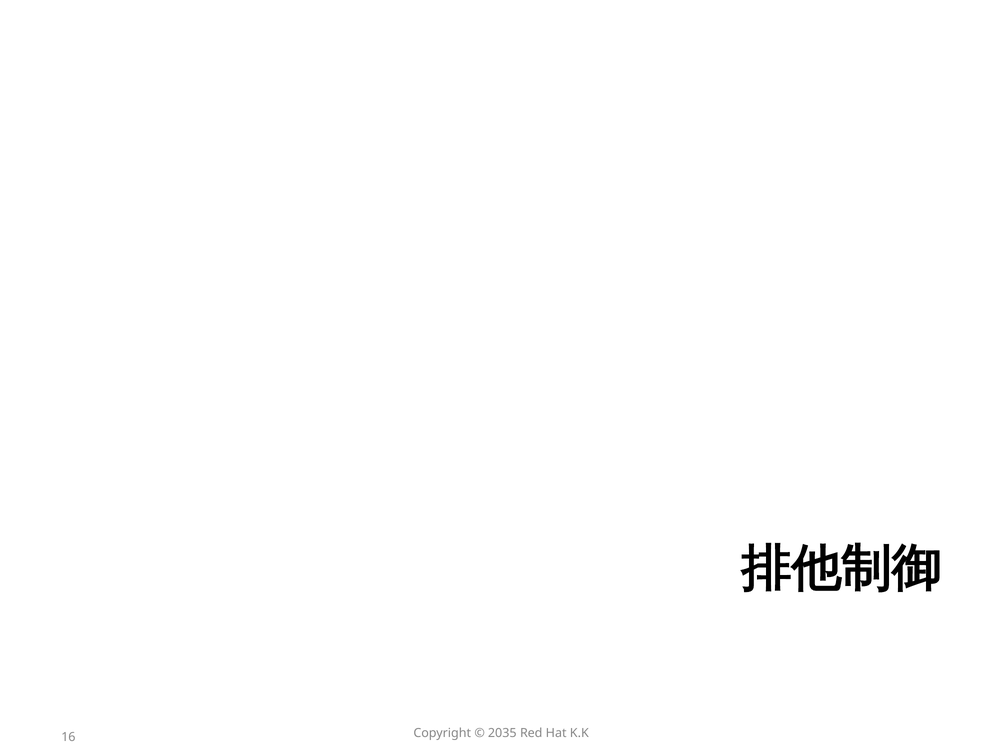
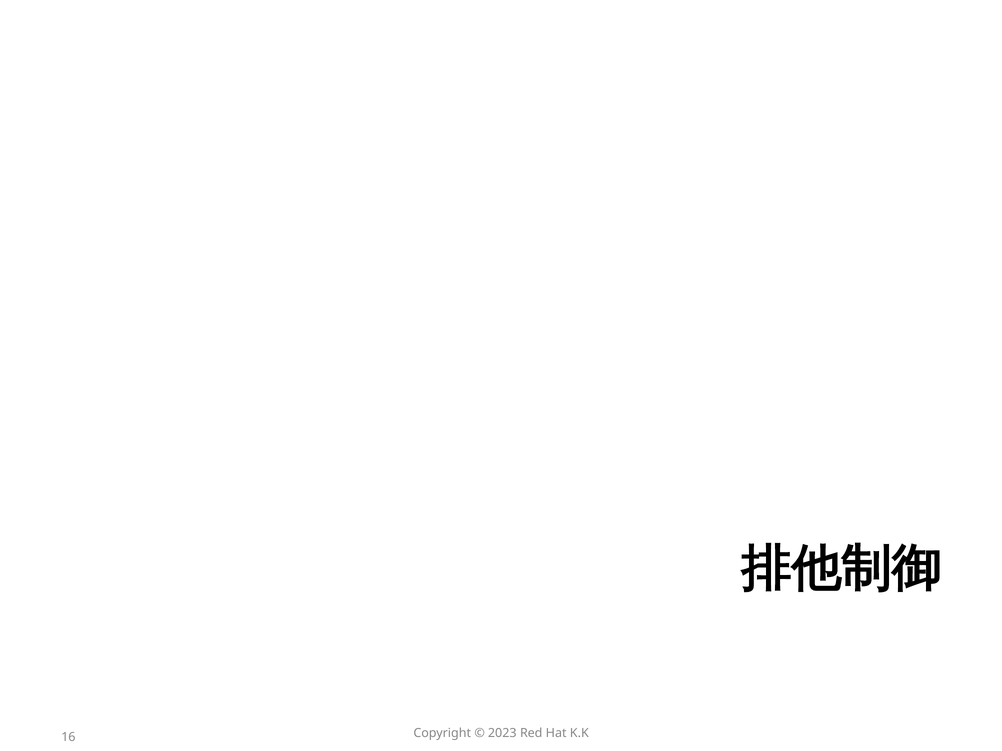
2035: 2035 -> 2023
